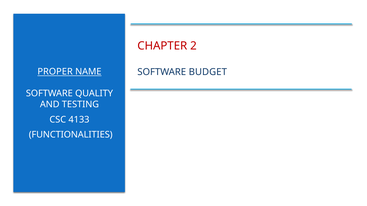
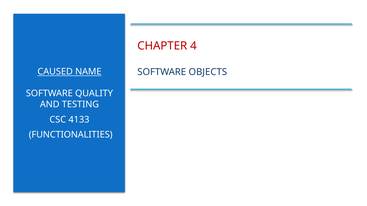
2: 2 -> 4
PROPER: PROPER -> CAUSED
BUDGET: BUDGET -> OBJECTS
